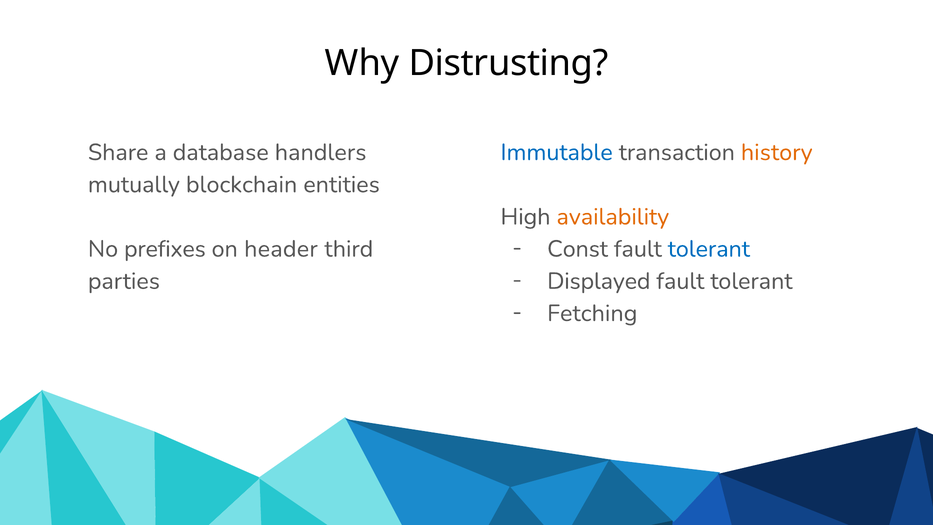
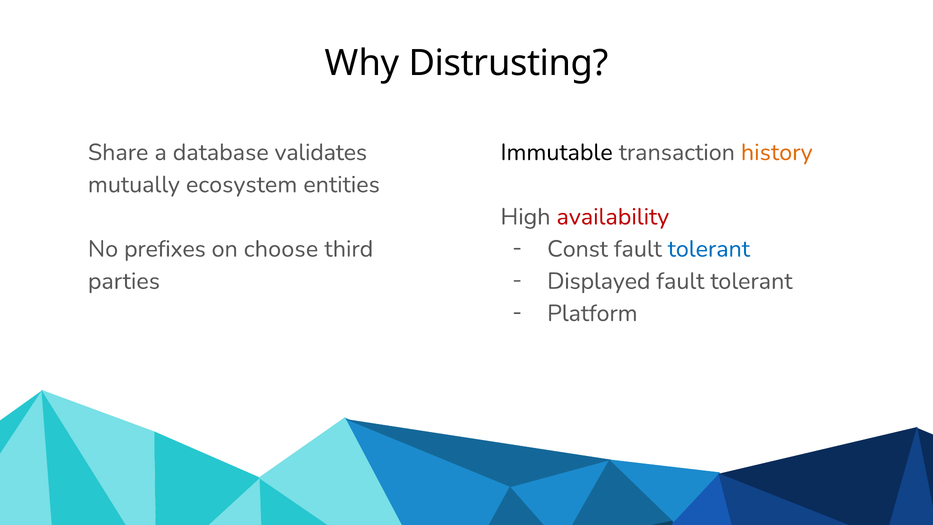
handlers: handlers -> validates
Immutable colour: blue -> black
blockchain: blockchain -> ecosystem
availability colour: orange -> red
header: header -> choose
Fetching: Fetching -> Platform
